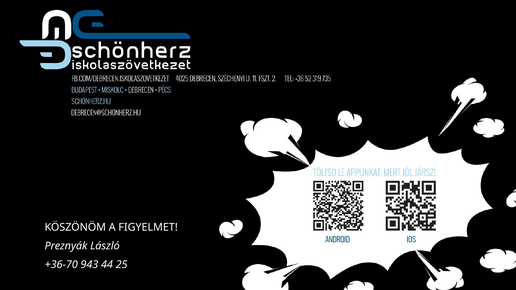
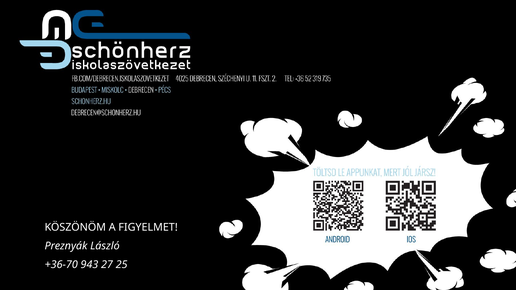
44: 44 -> 27
